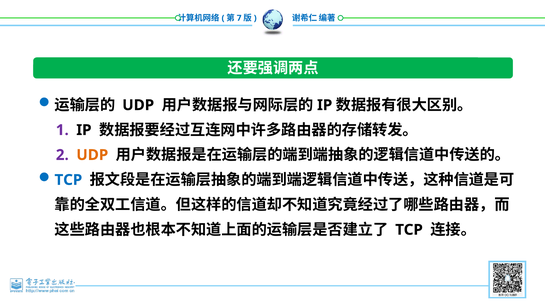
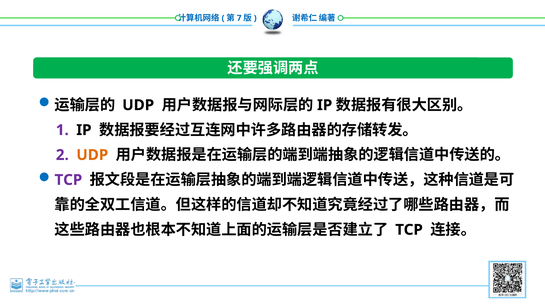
TCP at (68, 180) colour: blue -> purple
